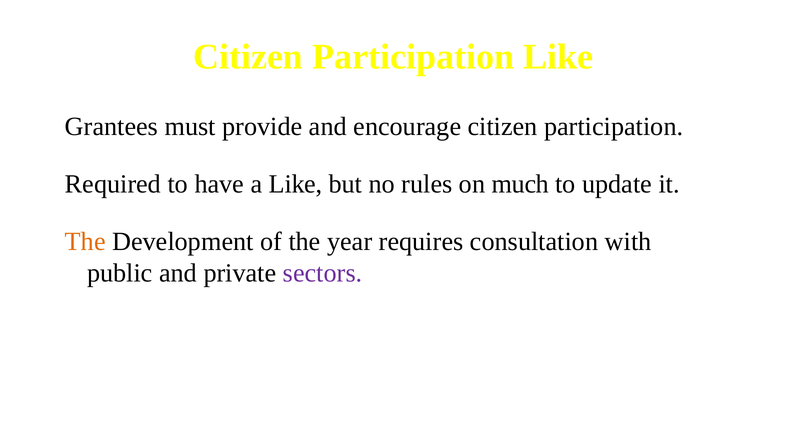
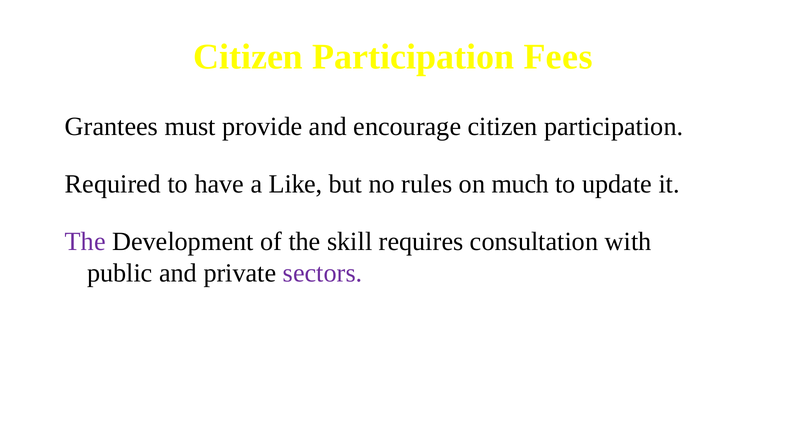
Participation Like: Like -> Fees
The at (85, 241) colour: orange -> purple
year: year -> skill
